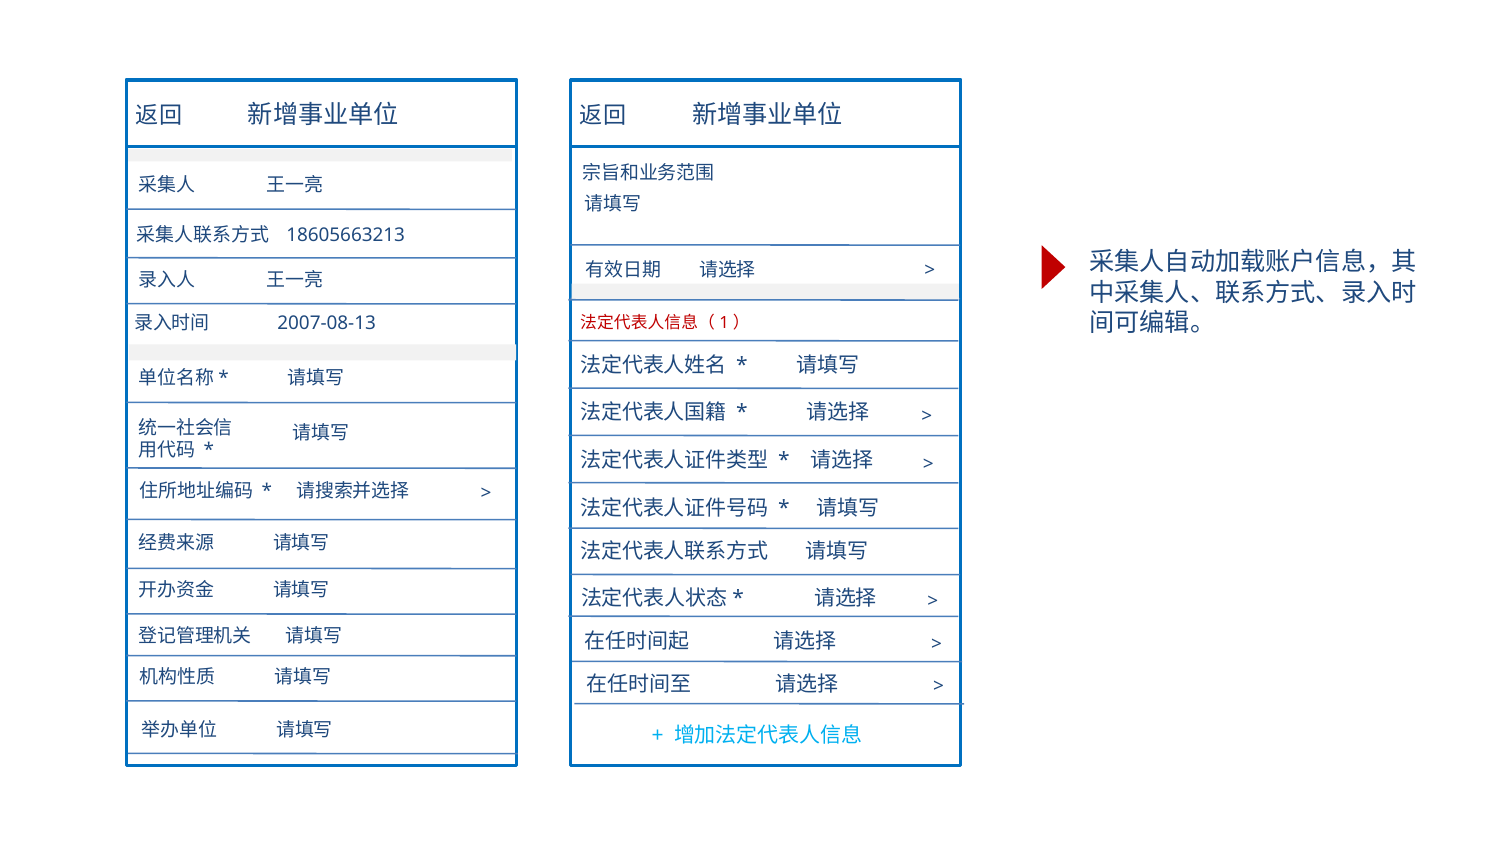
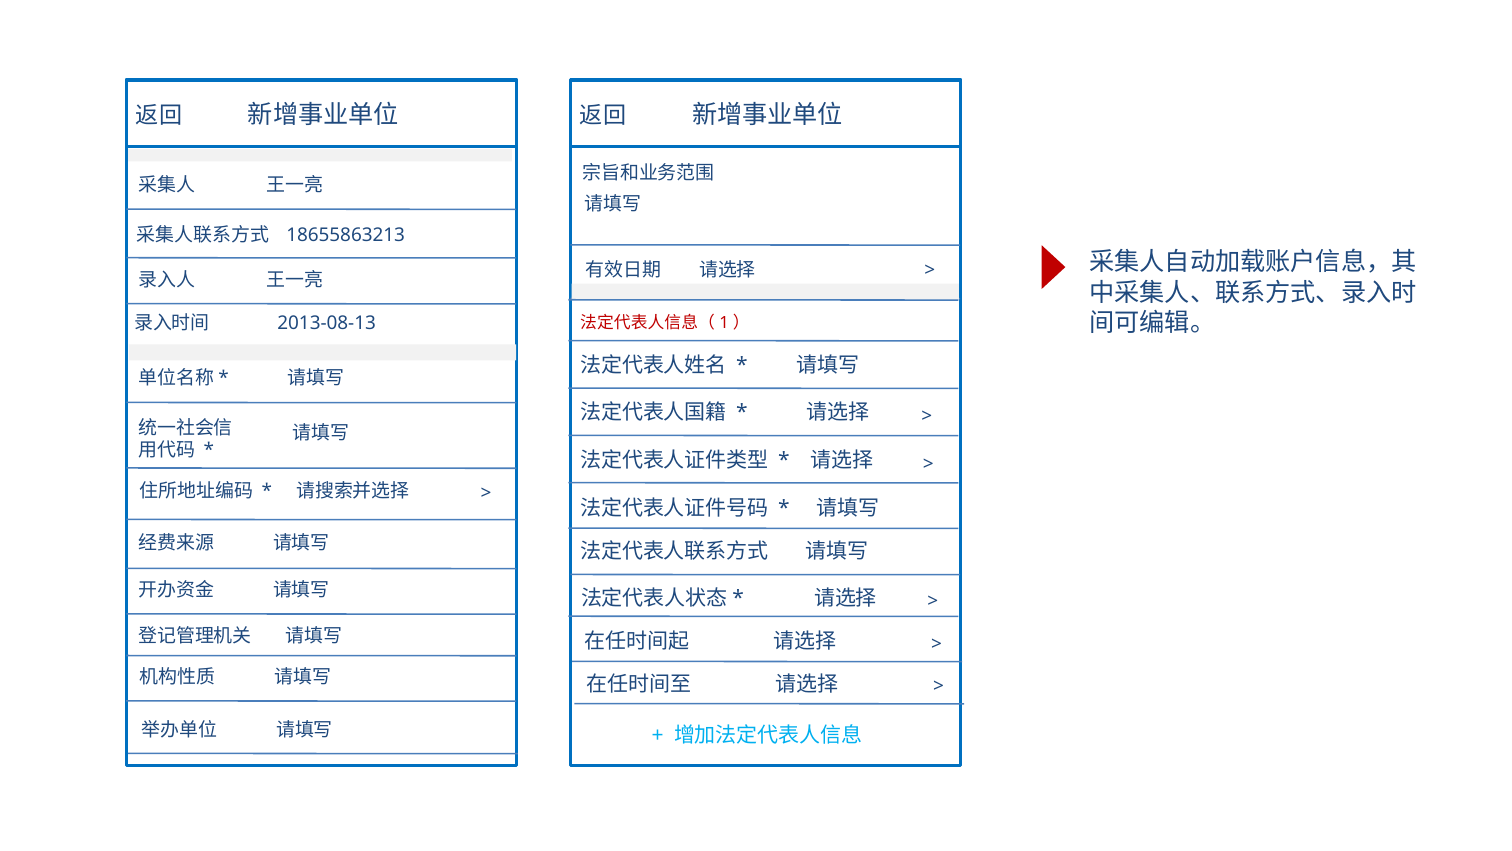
18605663213: 18605663213 -> 18655863213
2007-08-13: 2007-08-13 -> 2013-08-13
